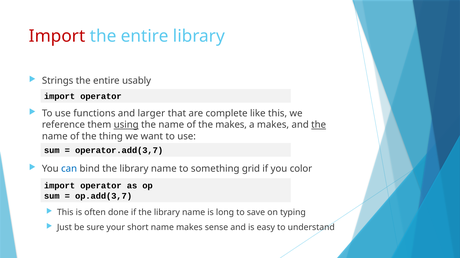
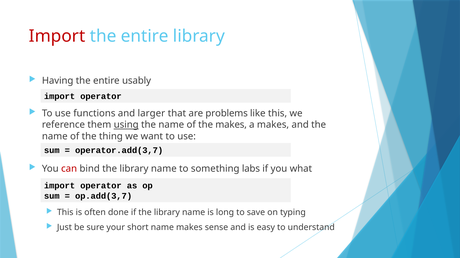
Strings: Strings -> Having
complete: complete -> problems
the at (319, 125) underline: present -> none
can colour: blue -> red
grid: grid -> labs
color: color -> what
